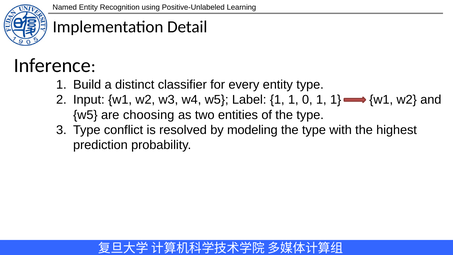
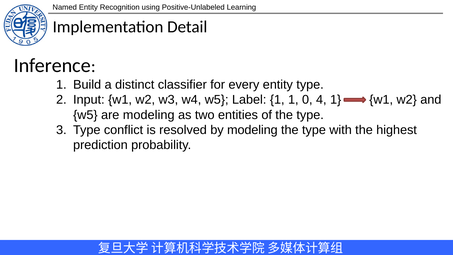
0 1: 1 -> 4
are choosing: choosing -> modeling
